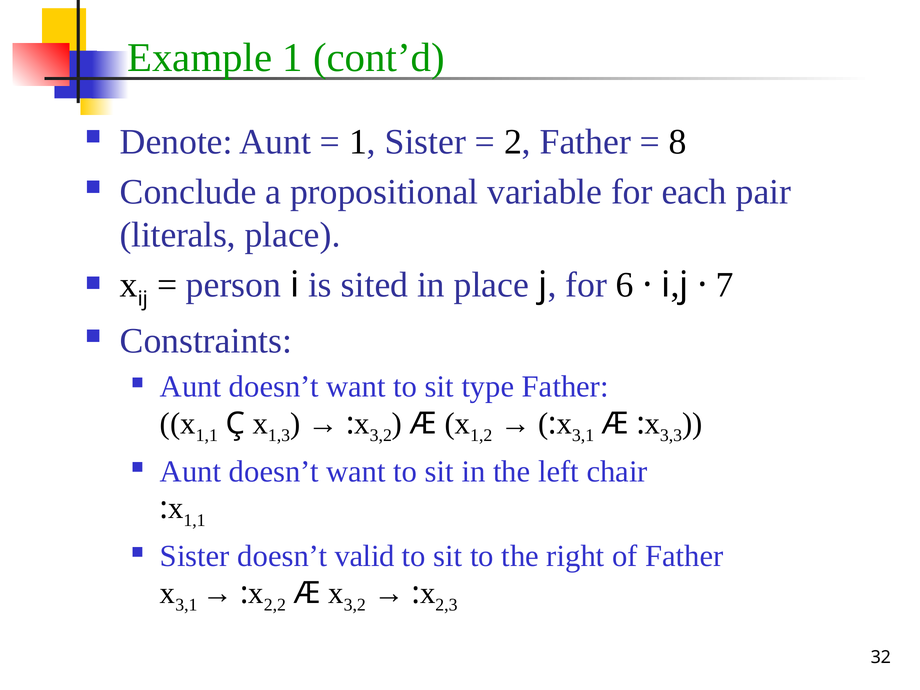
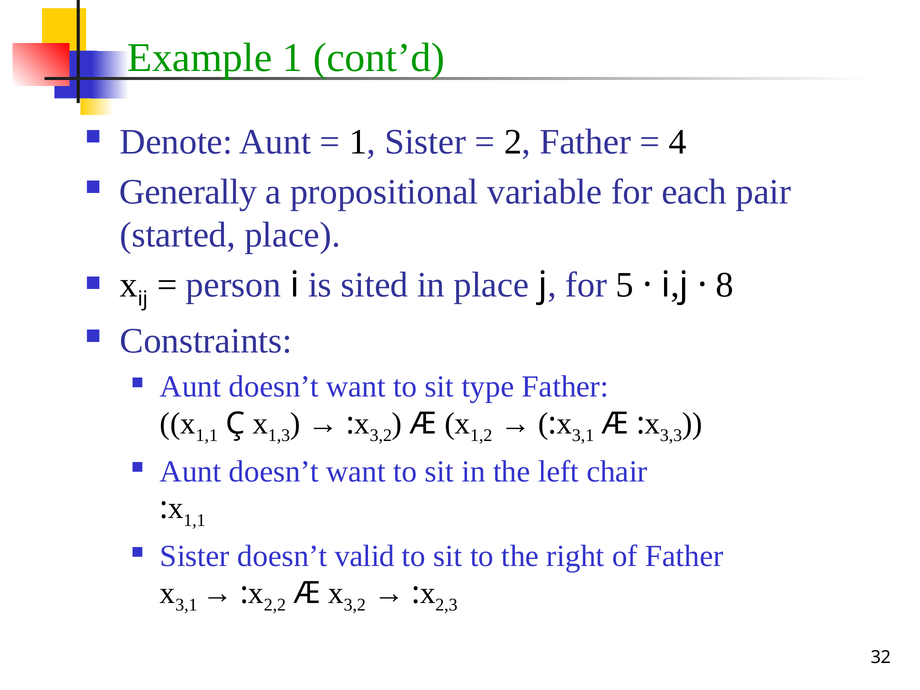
8: 8 -> 4
Conclude: Conclude -> Generally
literals: literals -> started
6: 6 -> 5
7: 7 -> 8
